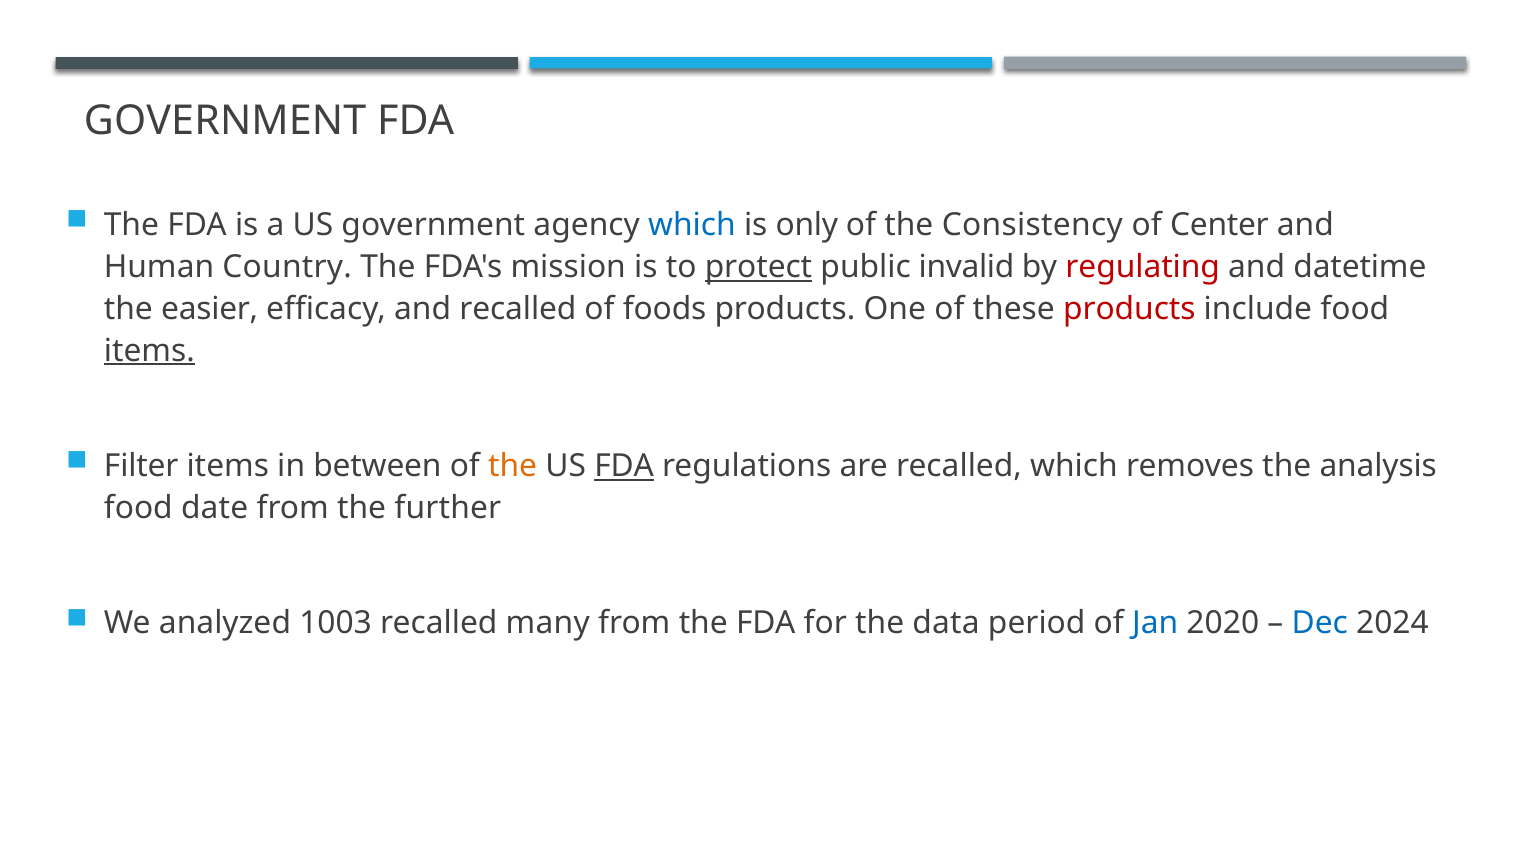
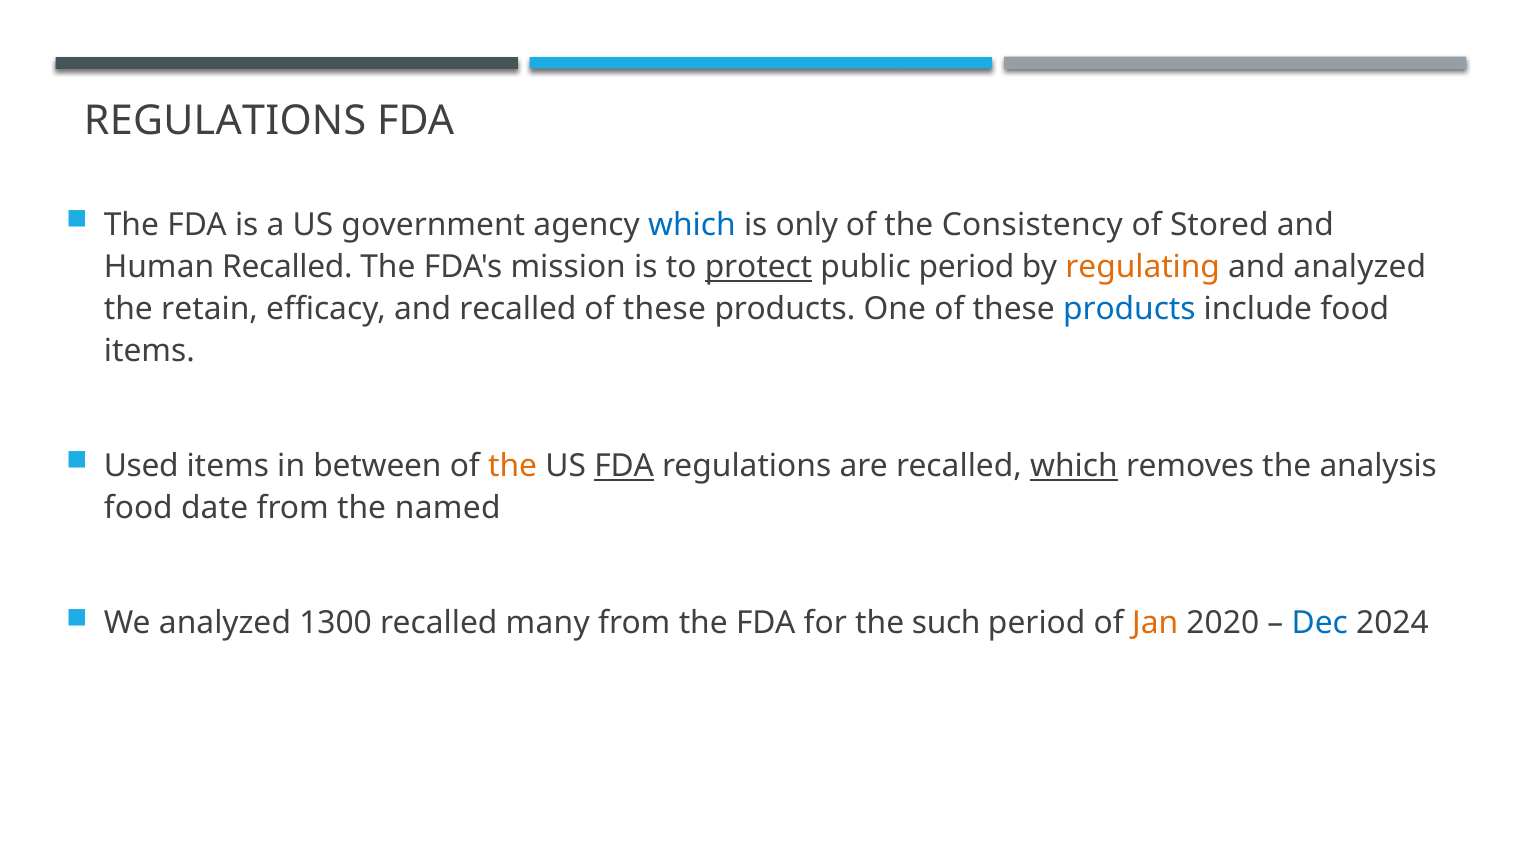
GOVERNMENT at (225, 121): GOVERNMENT -> REGULATIONS
Center: Center -> Stored
Human Country: Country -> Recalled
public invalid: invalid -> period
regulating colour: red -> orange
and datetime: datetime -> analyzed
easier: easier -> retain
foods at (665, 309): foods -> these
products at (1129, 309) colour: red -> blue
items at (149, 351) underline: present -> none
Filter: Filter -> Used
which at (1074, 466) underline: none -> present
further: further -> named
1003: 1003 -> 1300
data: data -> such
Jan colour: blue -> orange
